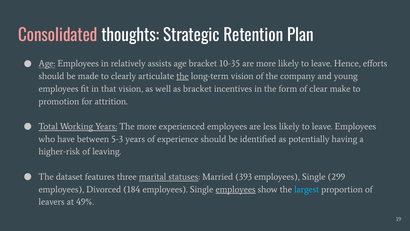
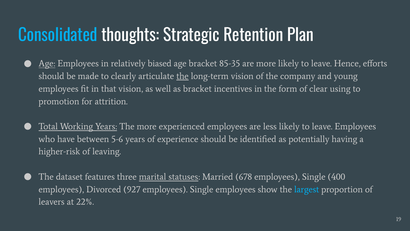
Consolidated colour: pink -> light blue
assists: assists -> biased
10-35: 10-35 -> 85-35
make: make -> using
5-3: 5-3 -> 5-6
393: 393 -> 678
299: 299 -> 400
184: 184 -> 927
employees at (236, 189) underline: present -> none
49%: 49% -> 22%
